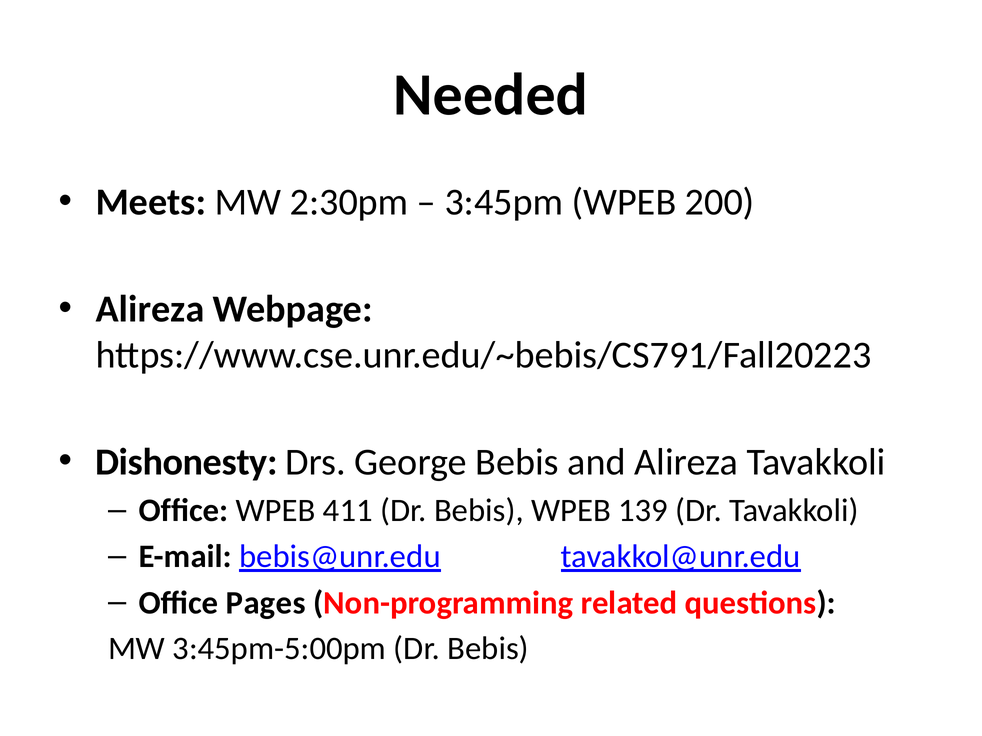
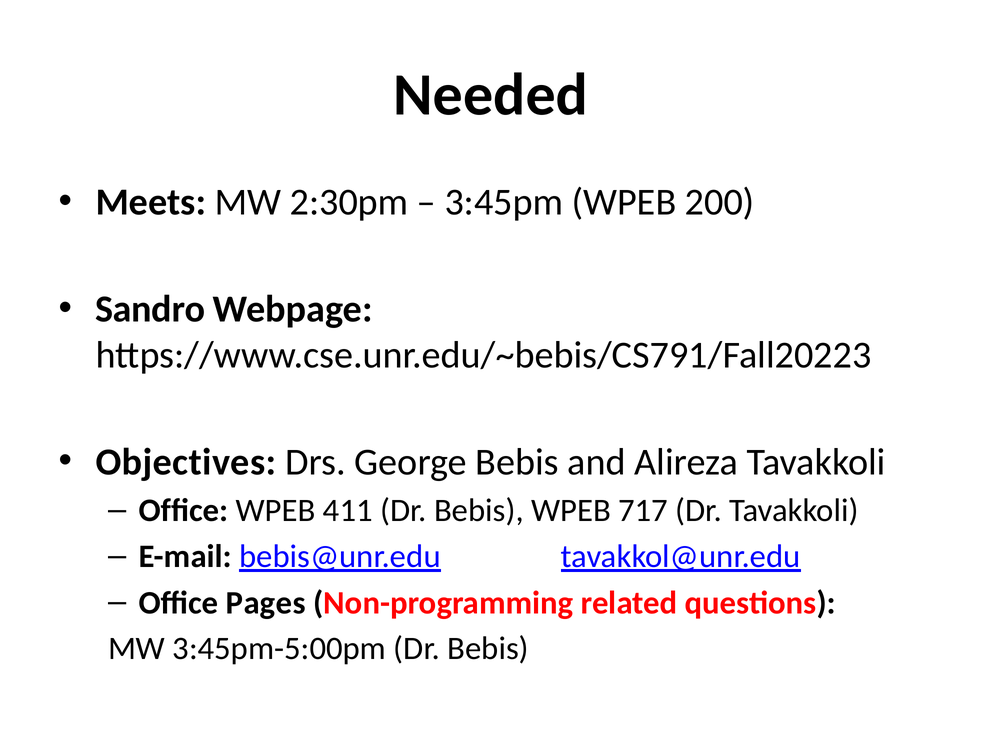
Alireza at (150, 309): Alireza -> Sandro
Dishonesty: Dishonesty -> Objectives
139: 139 -> 717
